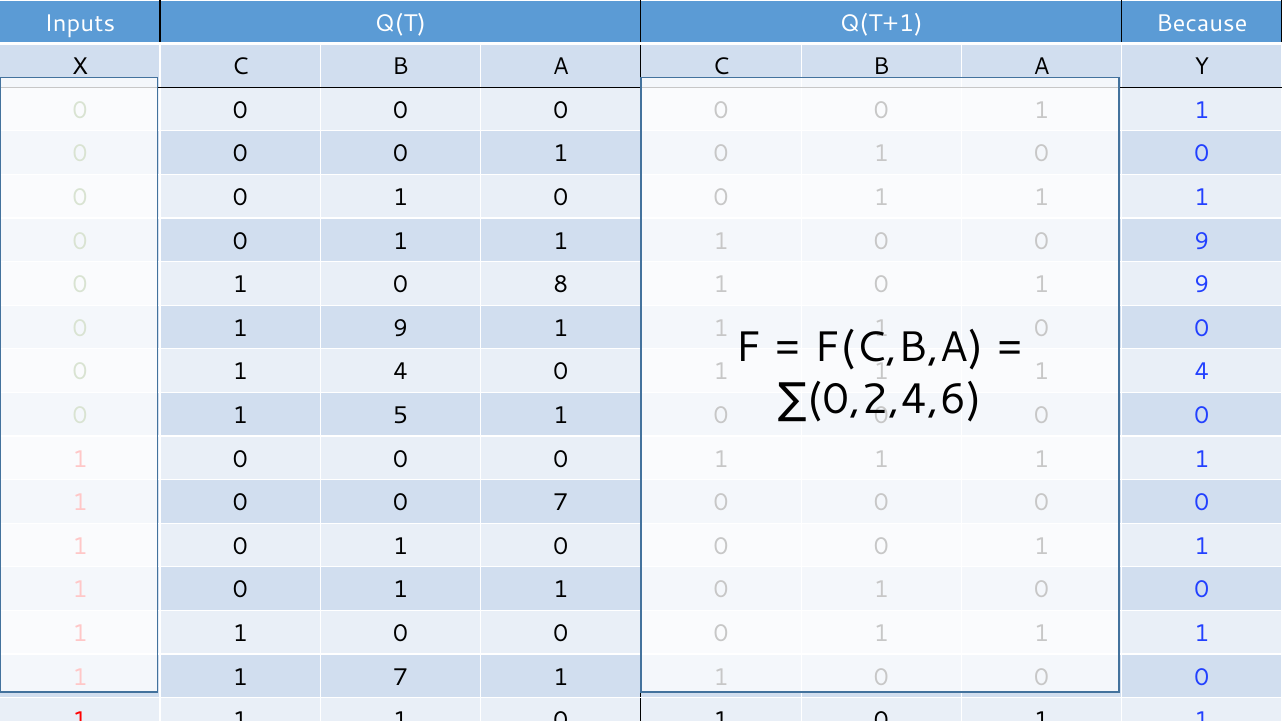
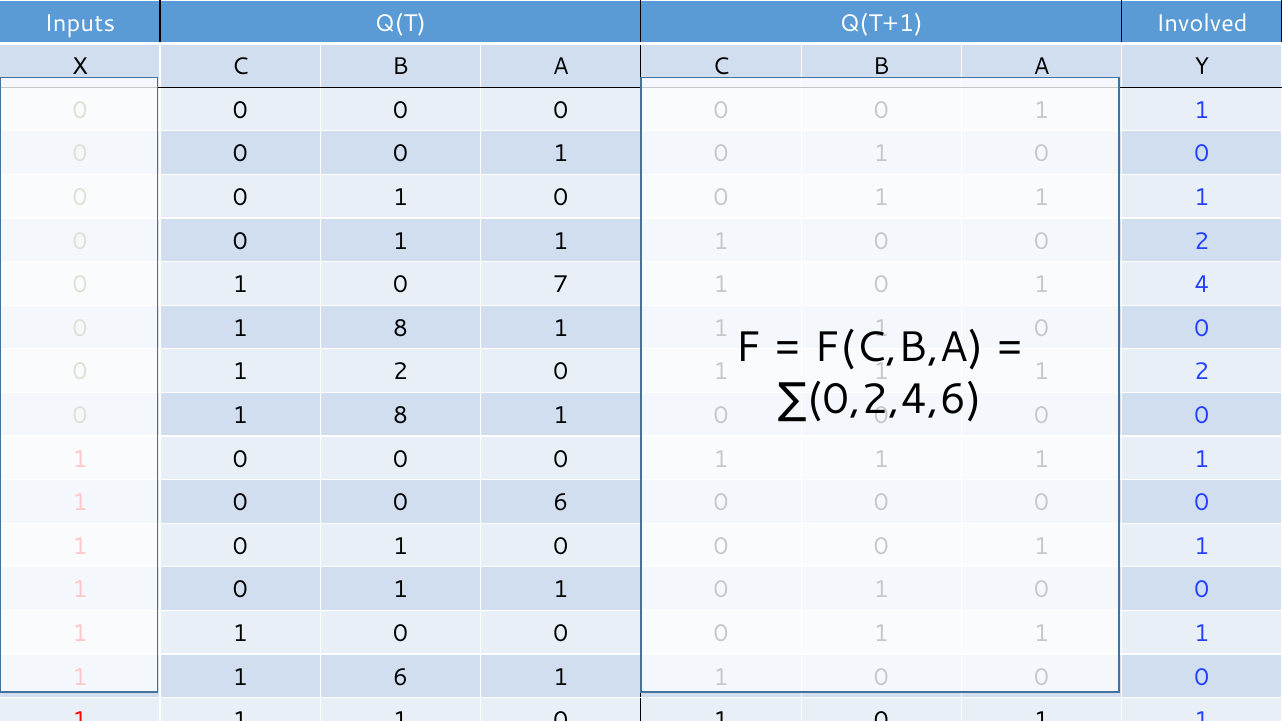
Because: Because -> Involved
9 at (1202, 241): 9 -> 2
8: 8 -> 7
9 at (1202, 285): 9 -> 4
9 at (400, 328): 9 -> 8
4 at (400, 372): 4 -> 2
4 at (1202, 372): 4 -> 2
5 at (400, 416): 5 -> 8
0 7: 7 -> 6
1 7: 7 -> 6
